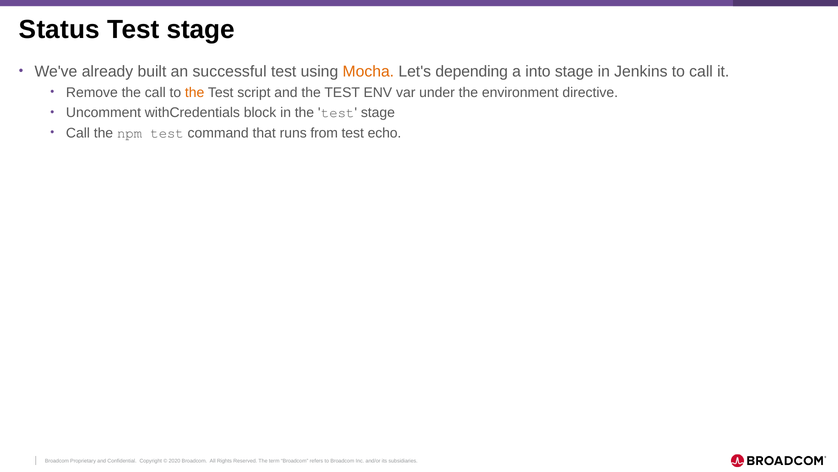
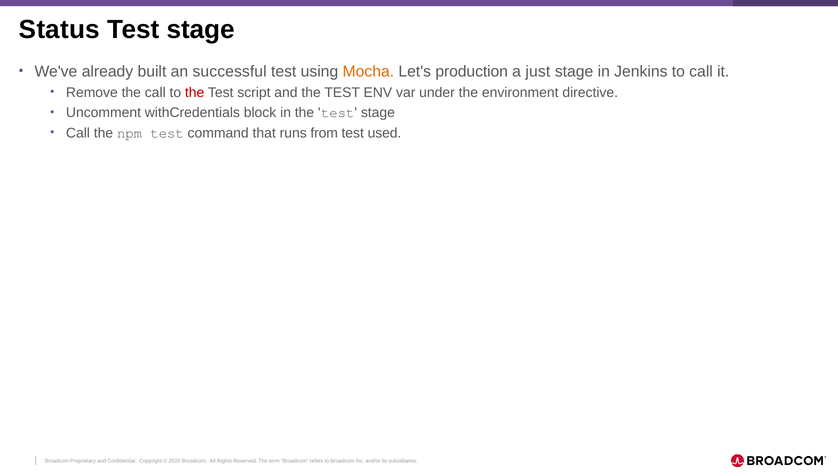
depending: depending -> production
into: into -> just
the at (195, 92) colour: orange -> red
echo: echo -> used
